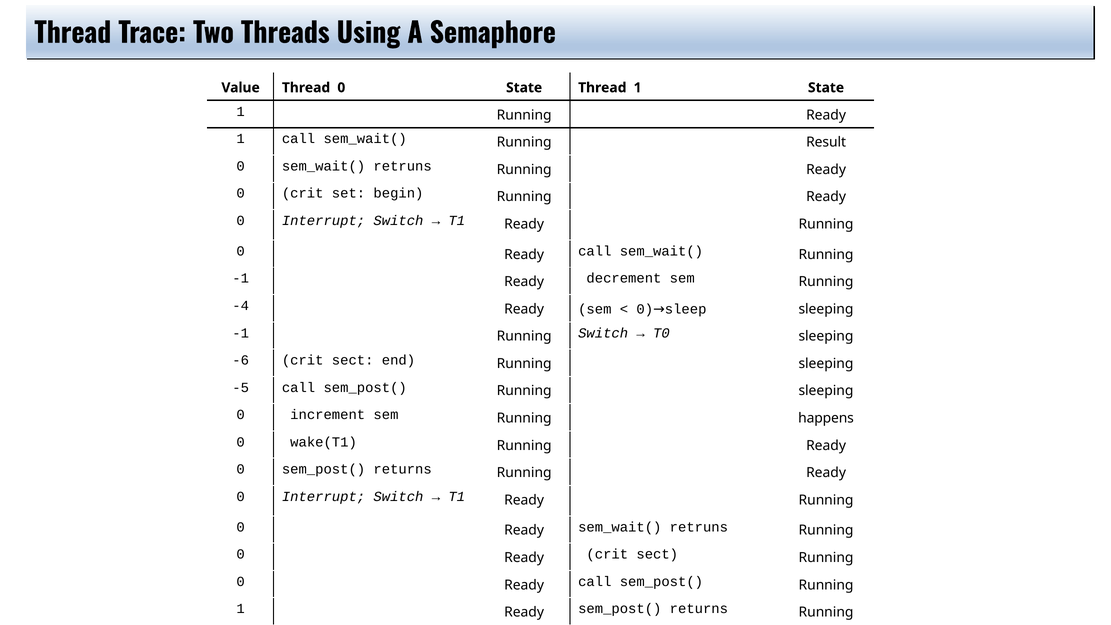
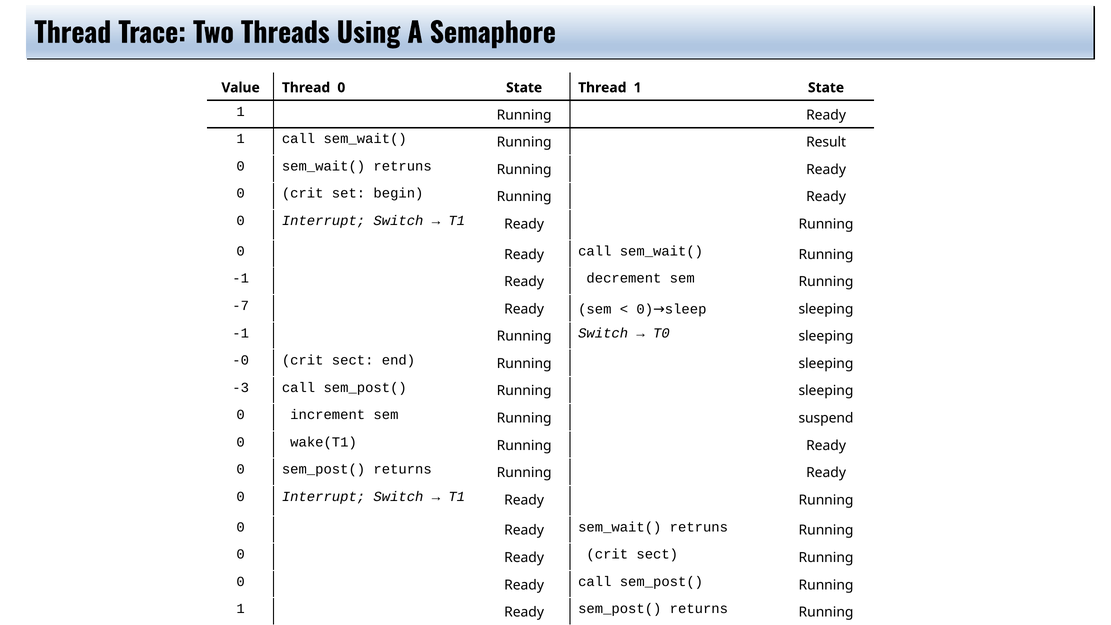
-4: -4 -> -7
-6: -6 -> -0
-5: -5 -> -3
happens: happens -> suspend
